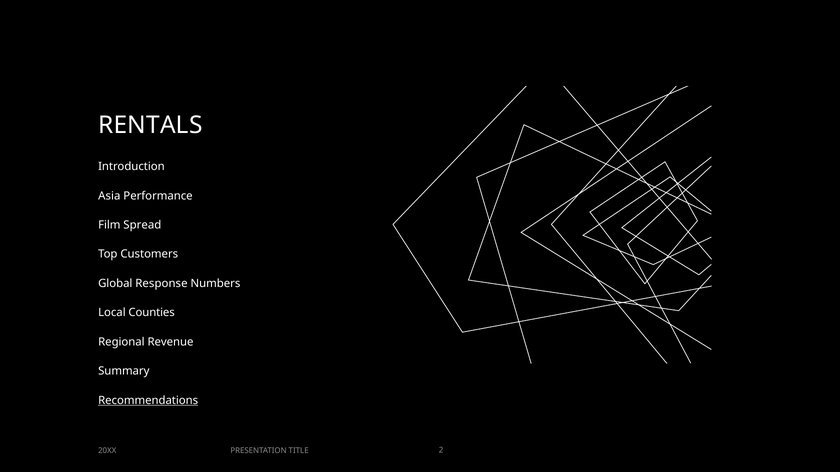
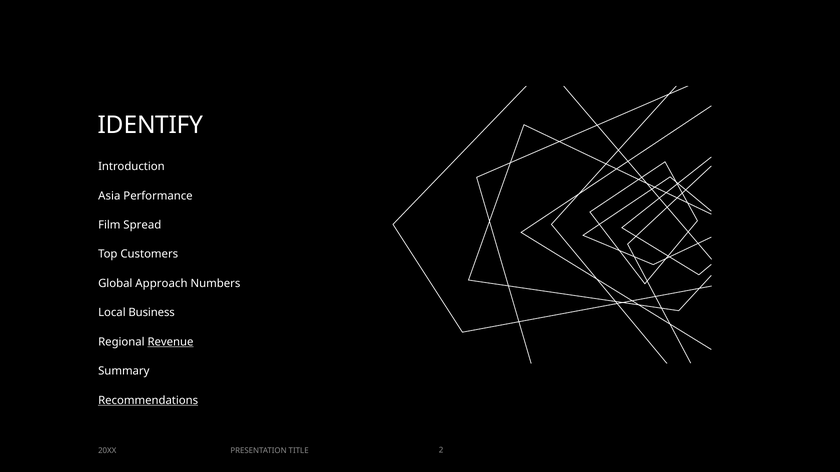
RENTALS: RENTALS -> IDENTIFY
Response: Response -> Approach
Counties: Counties -> Business
Revenue underline: none -> present
